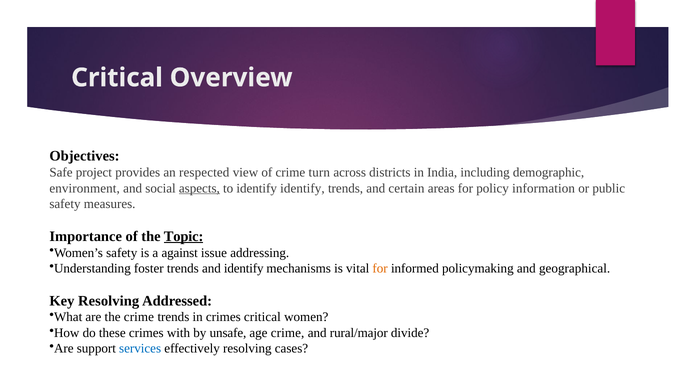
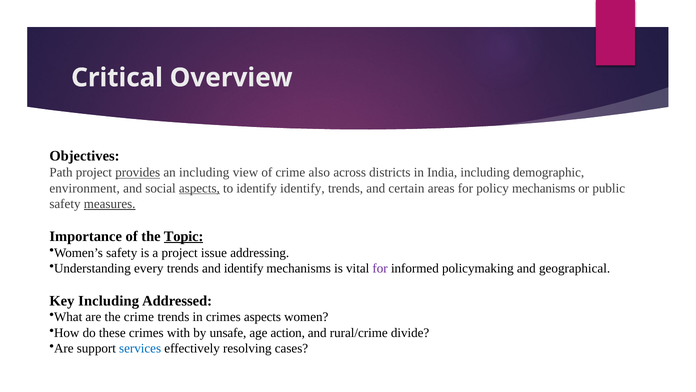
Safe: Safe -> Path
provides underline: none -> present
an respected: respected -> including
turn: turn -> also
policy information: information -> mechanisms
measures underline: none -> present
a against: against -> project
foster: foster -> every
for at (380, 268) colour: orange -> purple
Key Resolving: Resolving -> Including
crimes critical: critical -> aspects
age crime: crime -> action
rural/major: rural/major -> rural/crime
